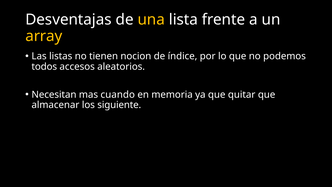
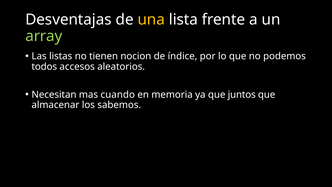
array colour: yellow -> light green
quitar: quitar -> juntos
siguiente: siguiente -> sabemos
